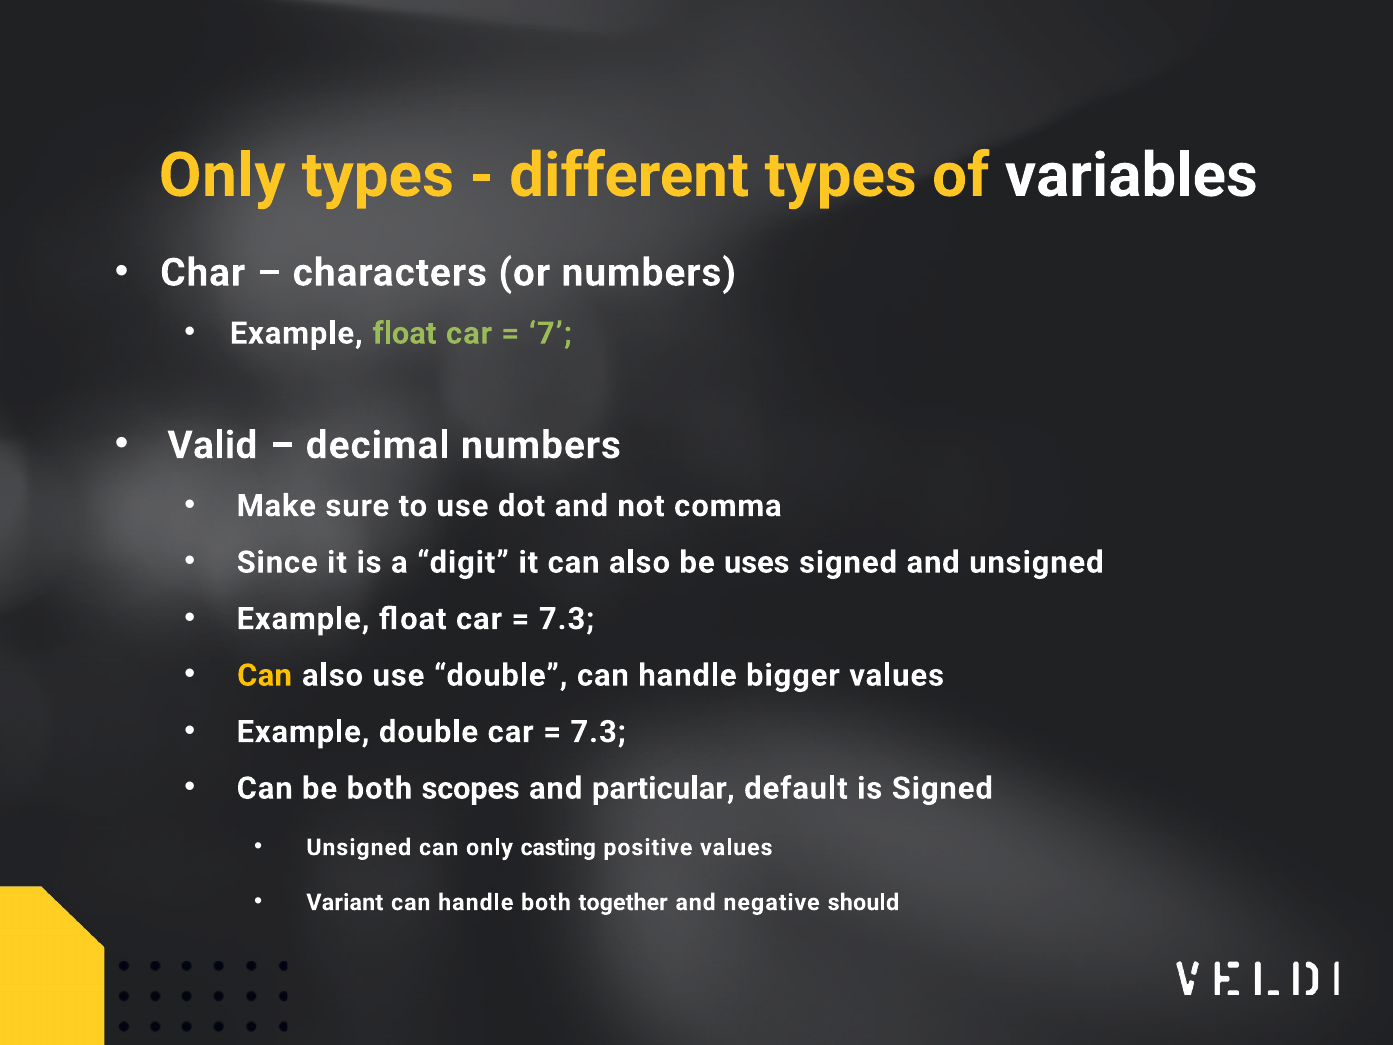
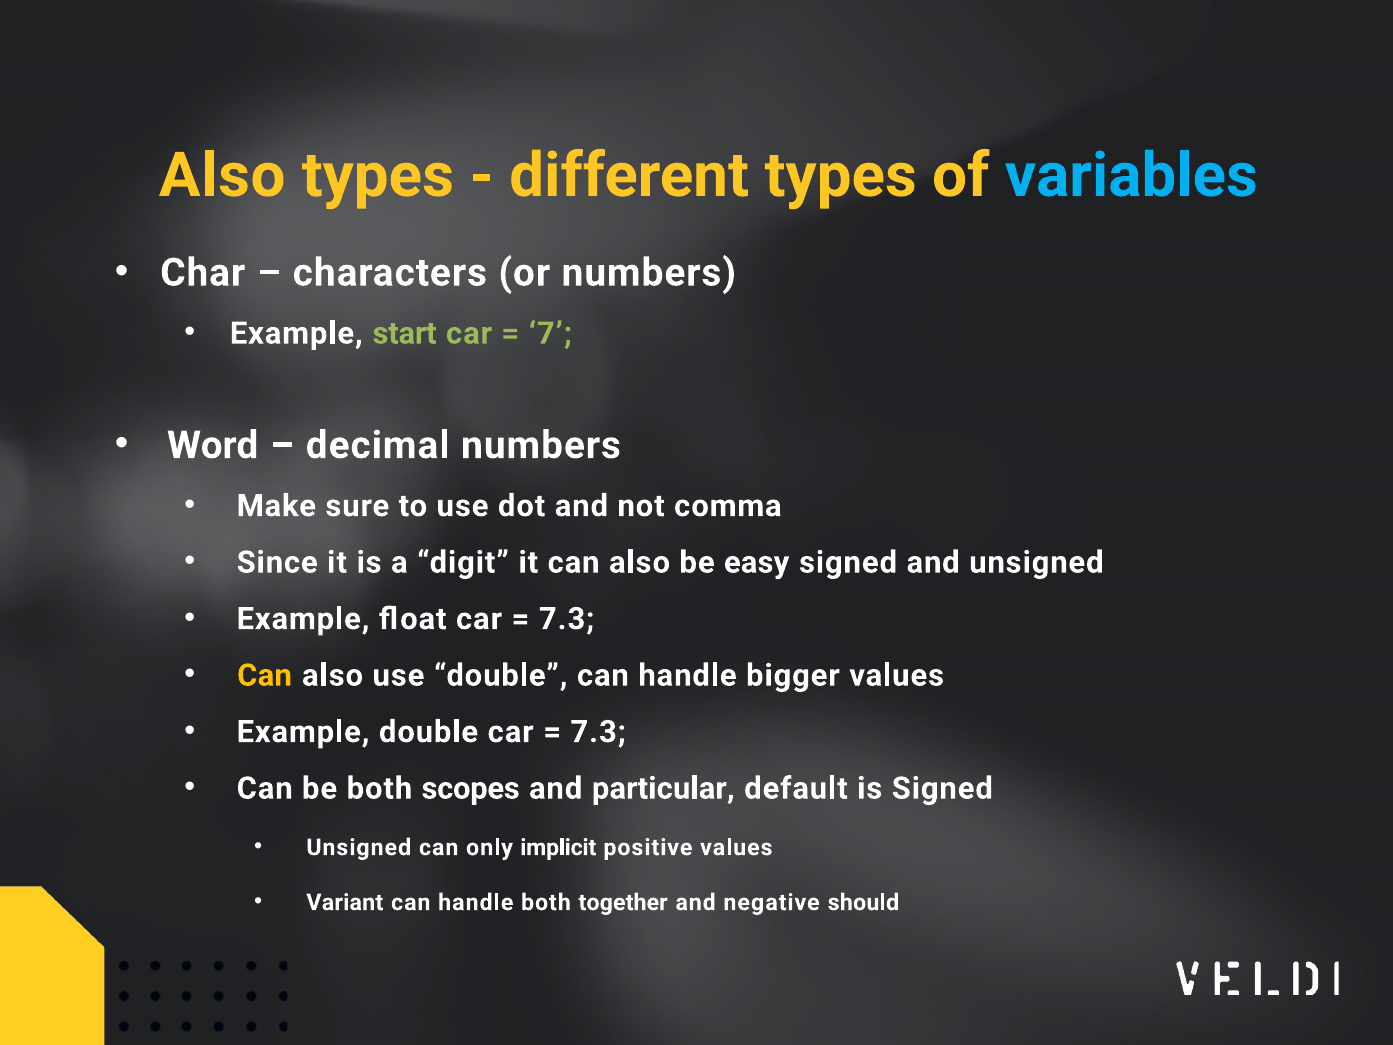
Only at (222, 176): Only -> Also
variables colour: white -> light blue
float at (404, 333): float -> start
Valid: Valid -> Word
uses: uses -> easy
casting: casting -> implicit
